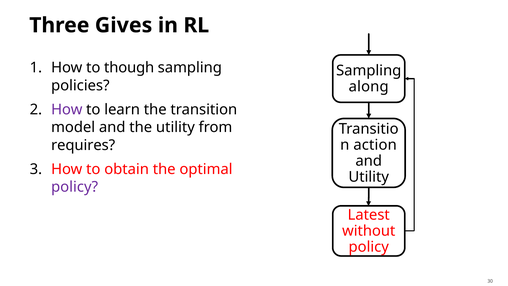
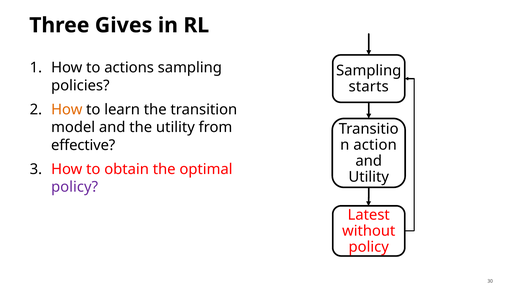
though: though -> actions
along: along -> starts
How at (67, 110) colour: purple -> orange
requires: requires -> effective
